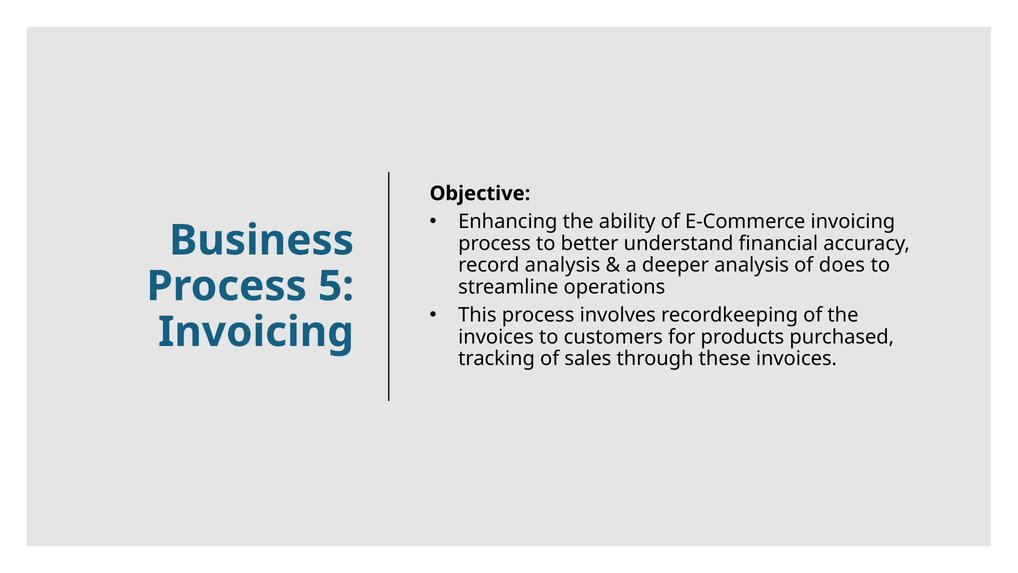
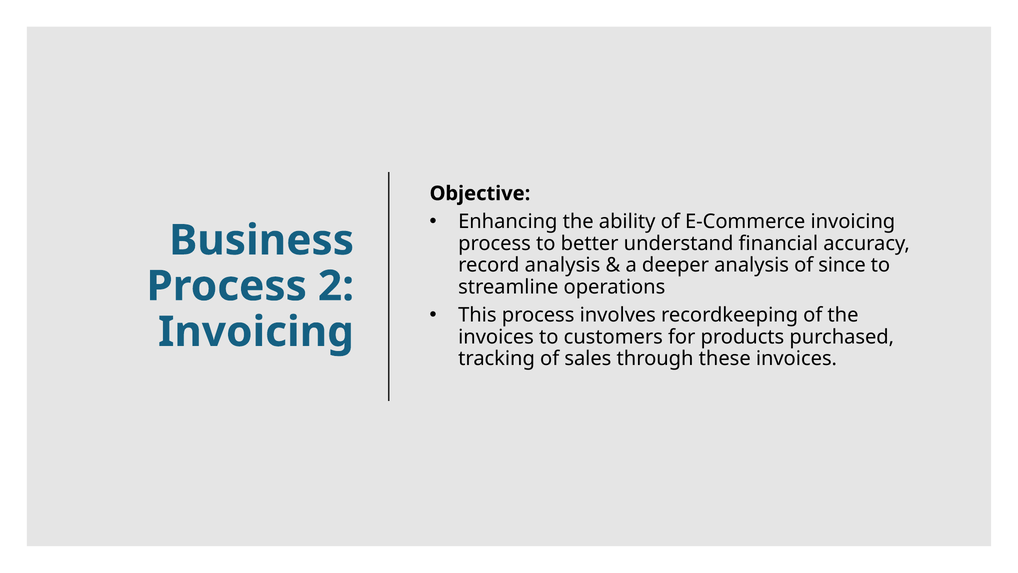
does: does -> since
5: 5 -> 2
